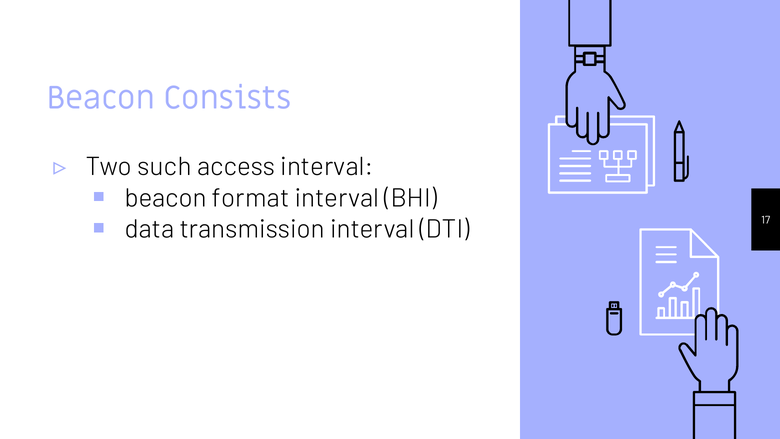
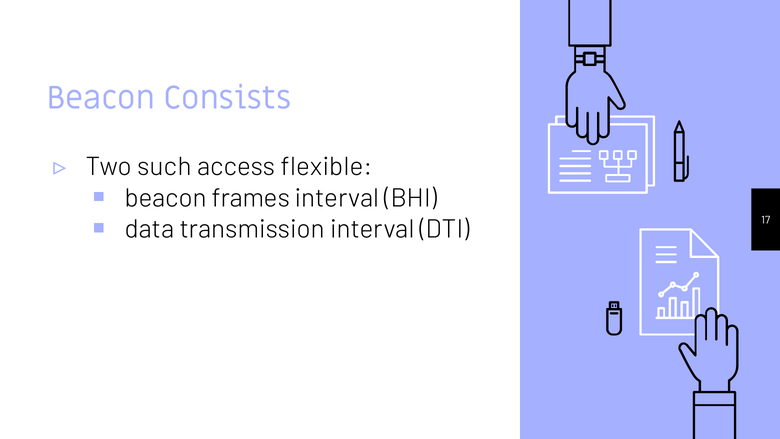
access interval: interval -> flexible
format: format -> frames
